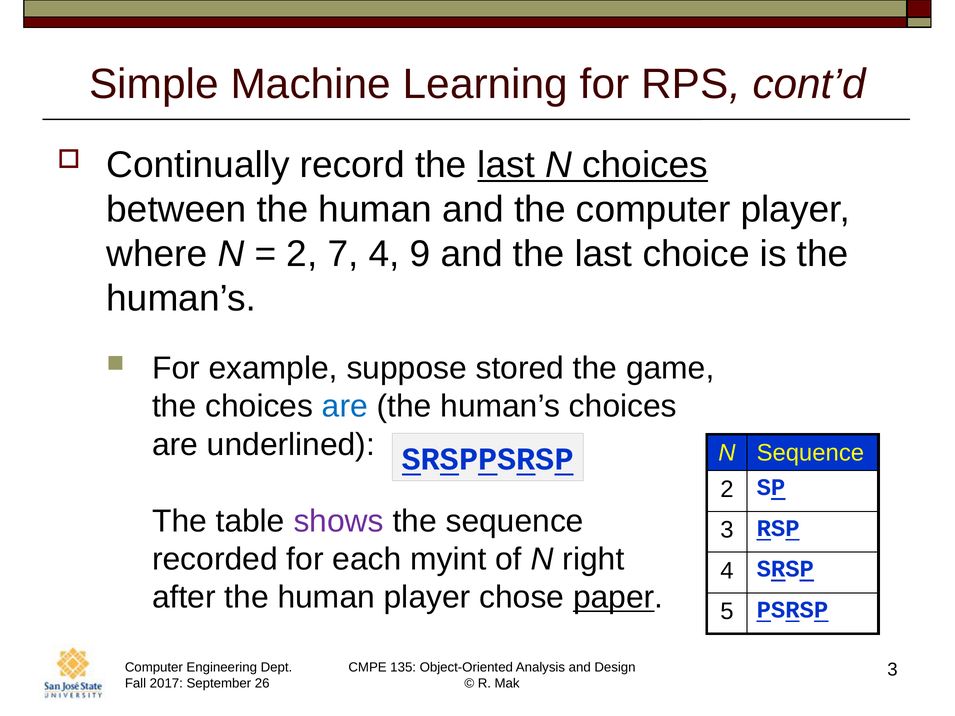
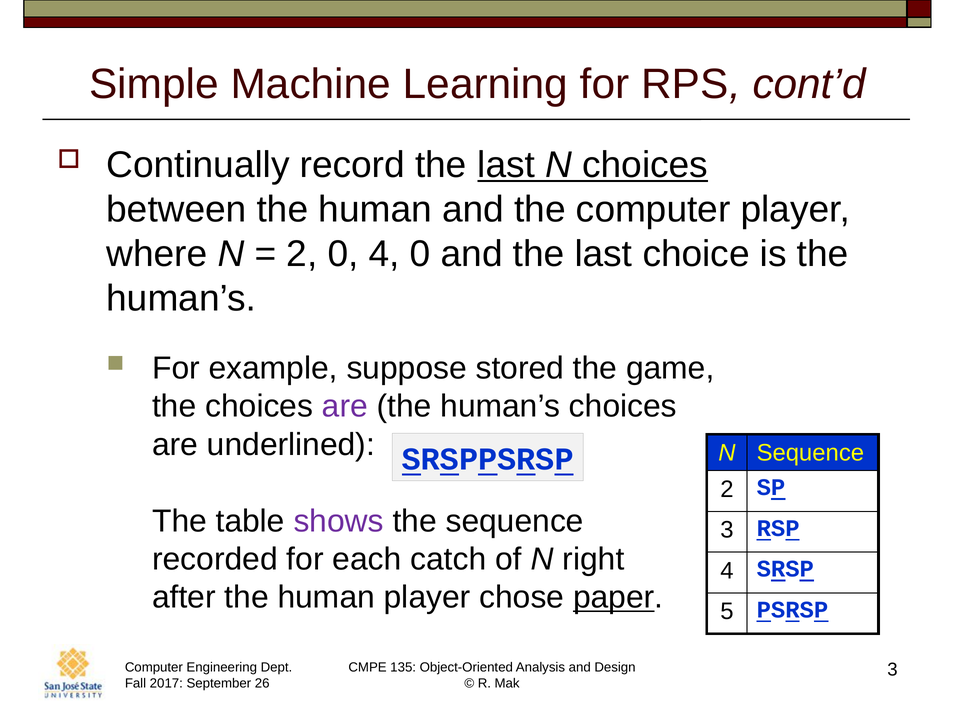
2 7: 7 -> 0
4 9: 9 -> 0
are at (345, 407) colour: blue -> purple
myint: myint -> catch
